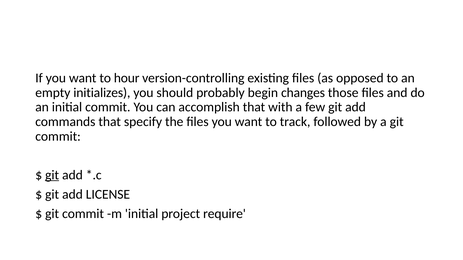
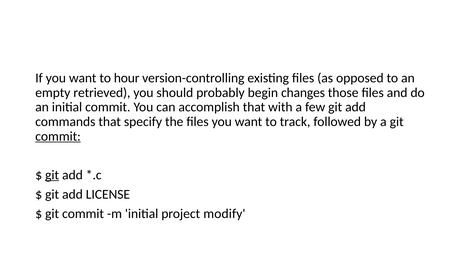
initializes: initializes -> retrieved
commit at (58, 136) underline: none -> present
require: require -> modify
